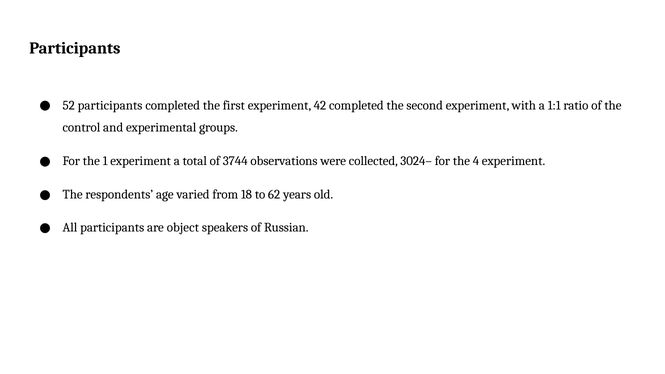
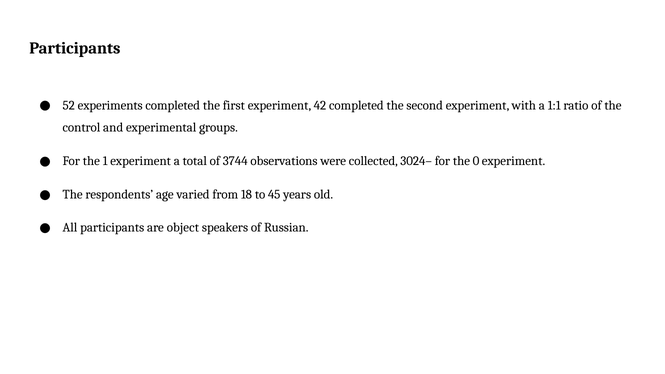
52 participants: participants -> experiments
4: 4 -> 0
62: 62 -> 45
